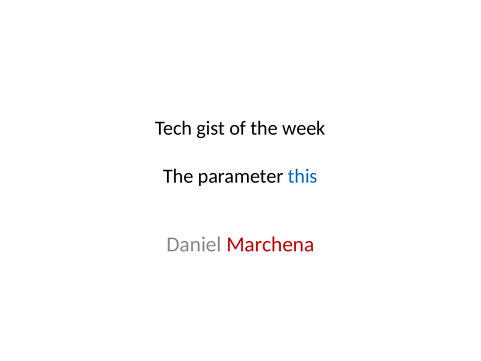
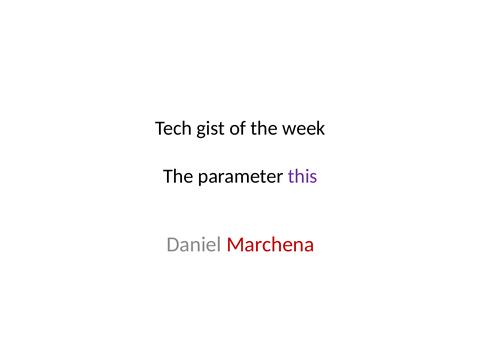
this colour: blue -> purple
